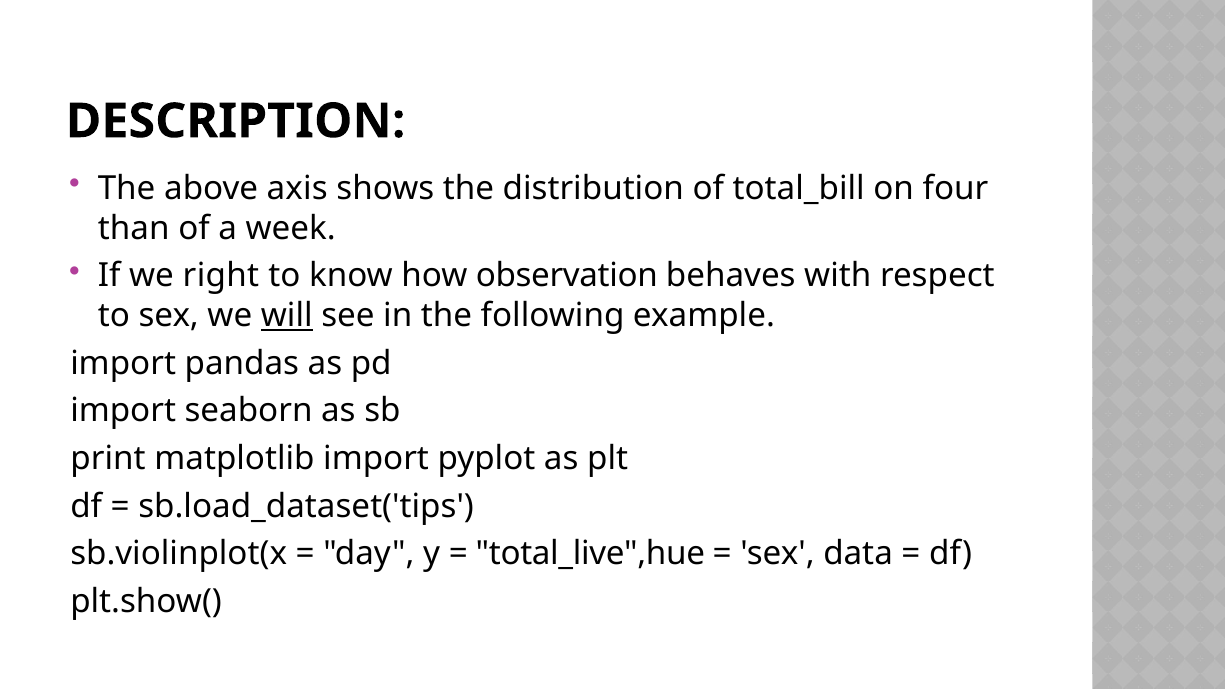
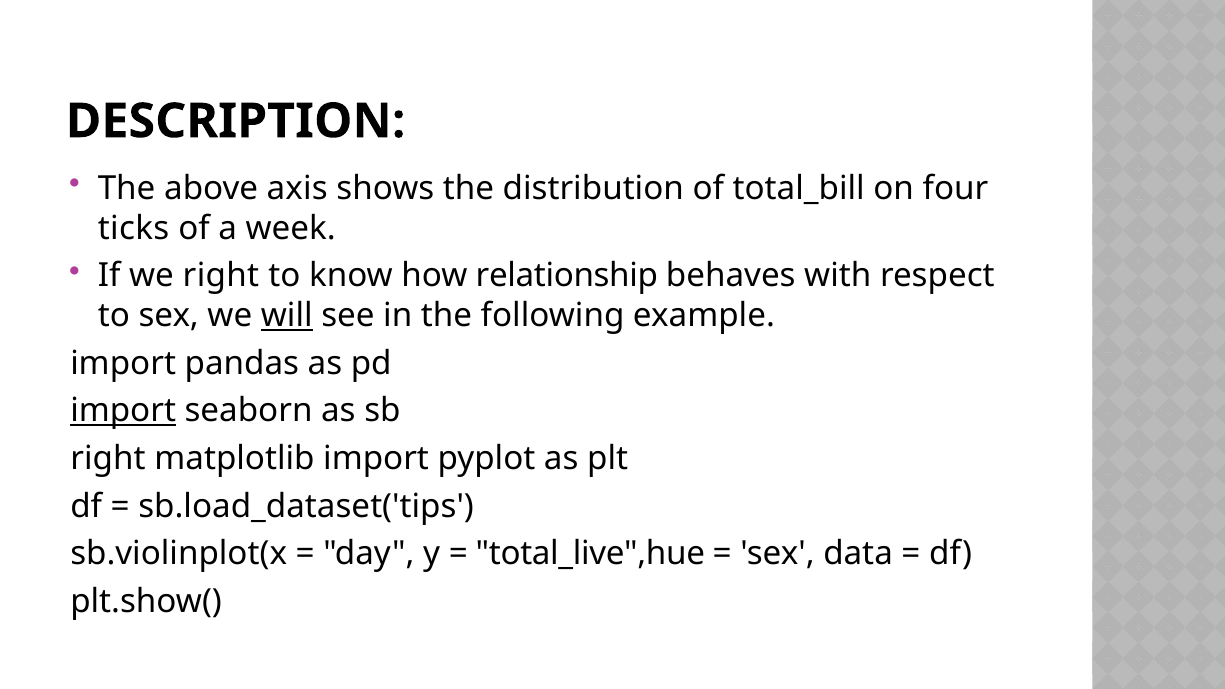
than: than -> ticks
observation: observation -> relationship
import at (123, 411) underline: none -> present
print at (108, 459): print -> right
